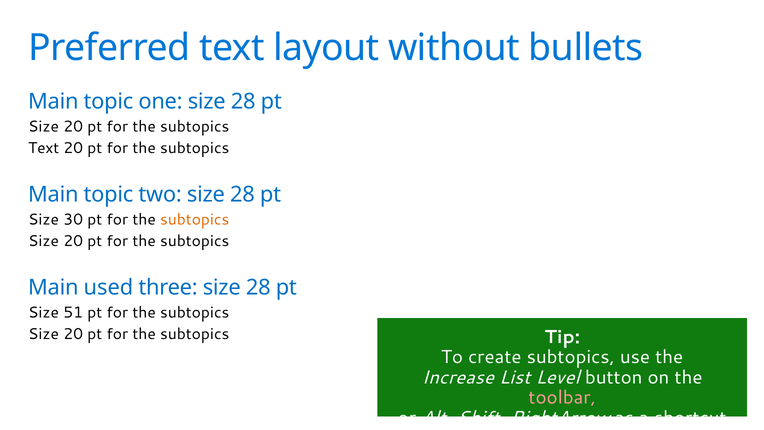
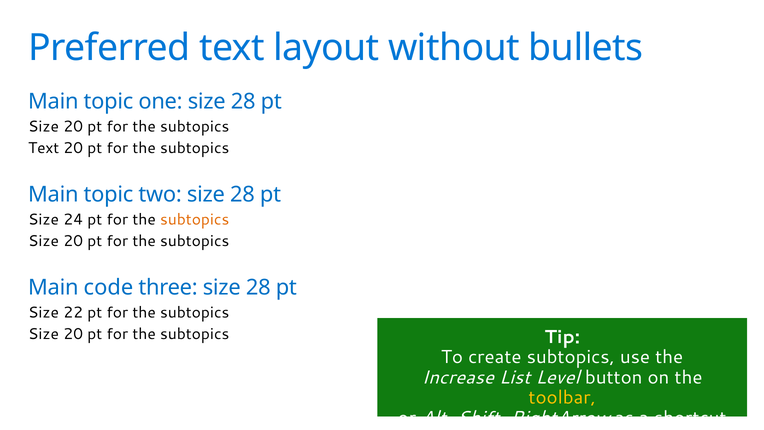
30: 30 -> 24
used: used -> code
51: 51 -> 22
toolbar colour: pink -> yellow
